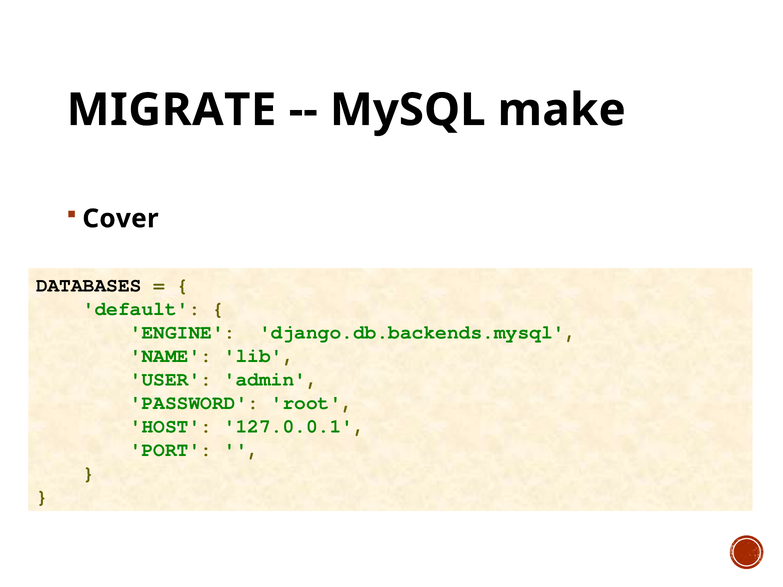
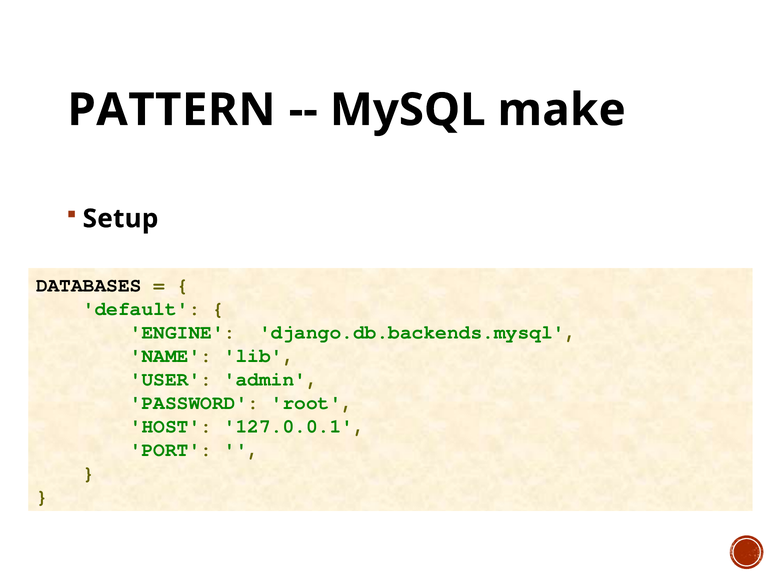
MIGRATE: MIGRATE -> PATTERN
Cover: Cover -> Setup
